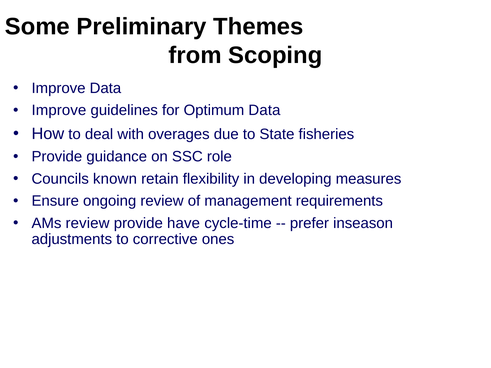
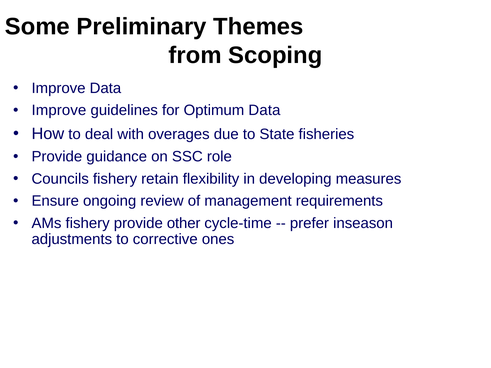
Councils known: known -> fishery
AMs review: review -> fishery
have: have -> other
